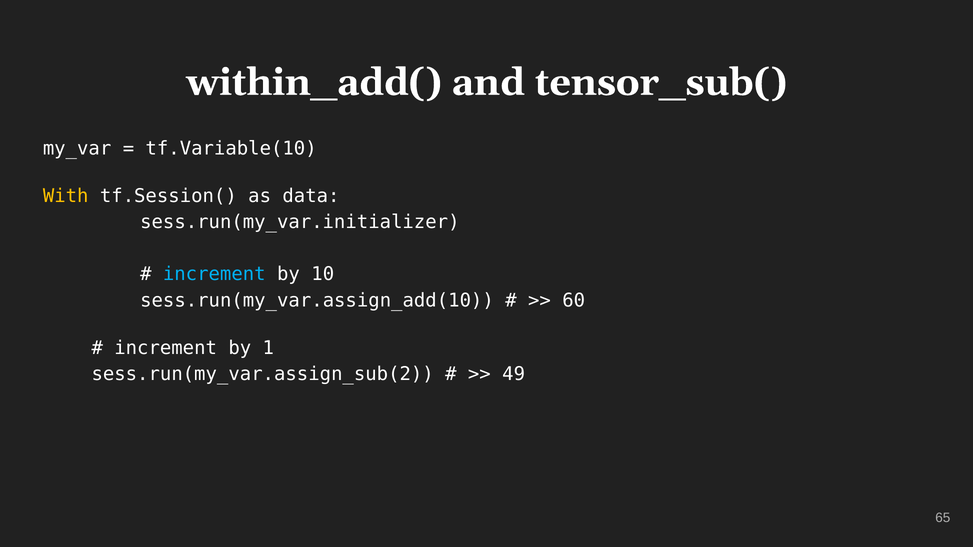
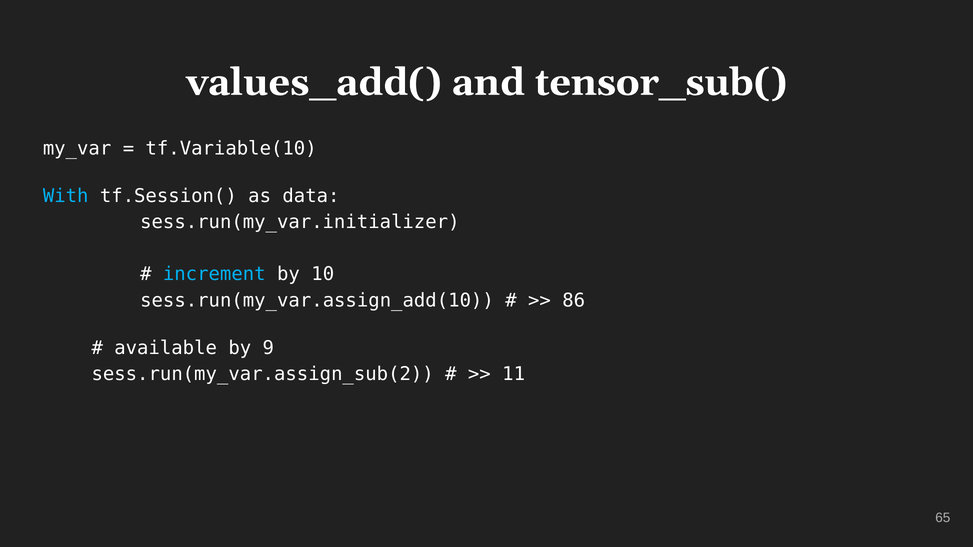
within_add(: within_add( -> values_add(
With colour: yellow -> light blue
60: 60 -> 86
increment at (166, 348): increment -> available
1: 1 -> 9
49: 49 -> 11
